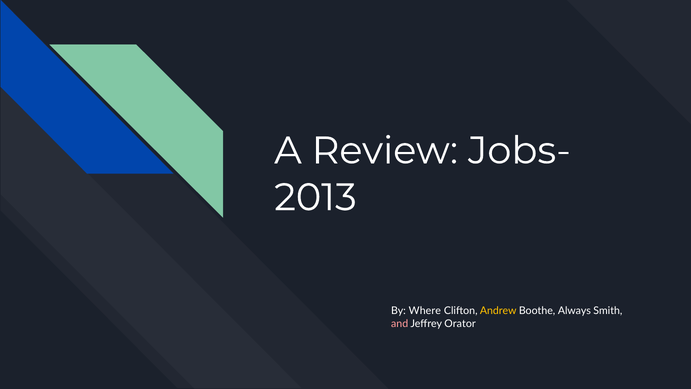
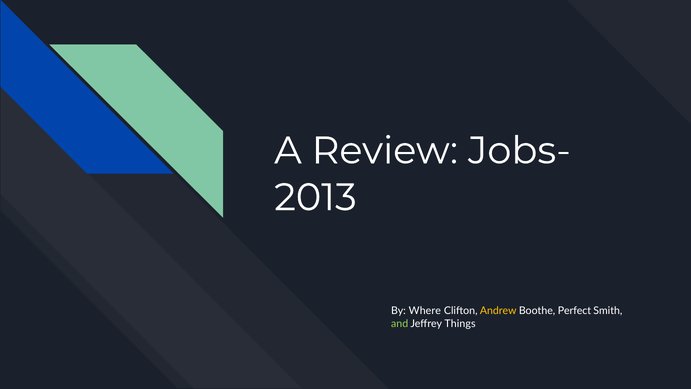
Always: Always -> Perfect
and colour: pink -> light green
Orator: Orator -> Things
